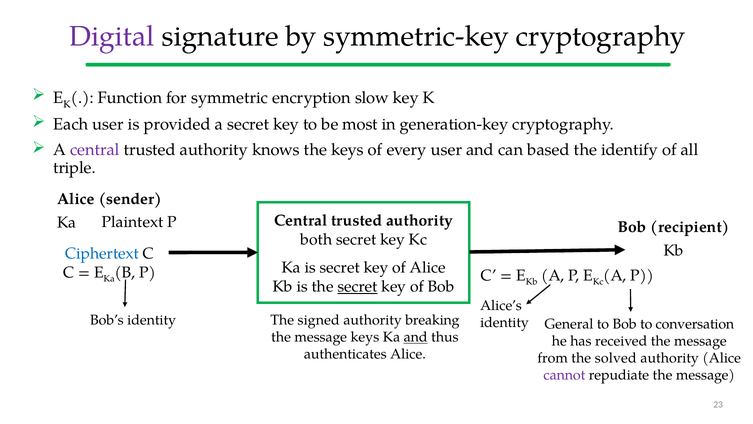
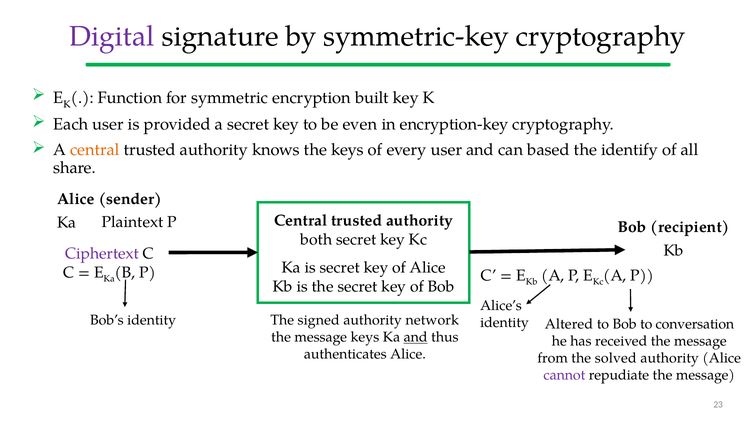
slow: slow -> built
most: most -> even
generation-key: generation-key -> encryption-key
central at (95, 150) colour: purple -> orange
triple: triple -> share
Ciphertext colour: blue -> purple
secret at (358, 286) underline: present -> none
breaking: breaking -> network
General: General -> Altered
